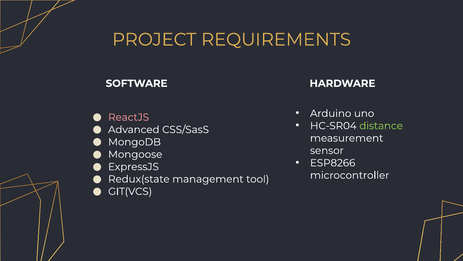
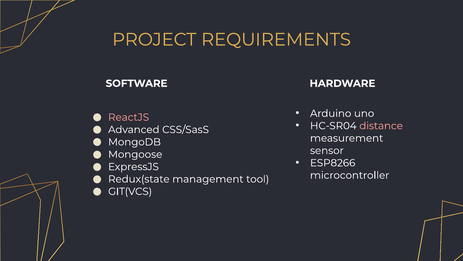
distance colour: light green -> pink
